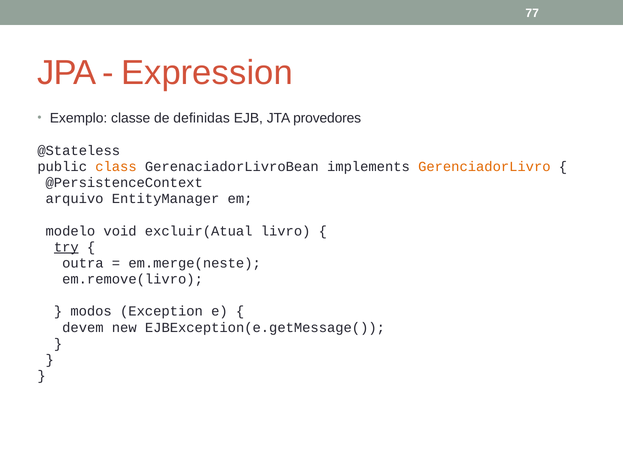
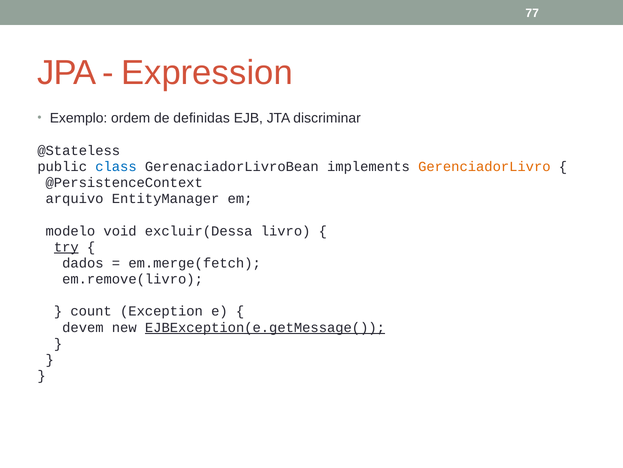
classe: classe -> ordem
provedores: provedores -> discriminar
class colour: orange -> blue
excluir(Atual: excluir(Atual -> excluir(Dessa
outra: outra -> dados
em.merge(neste: em.merge(neste -> em.merge(fetch
modos: modos -> count
EJBException(e.getMessage( underline: none -> present
